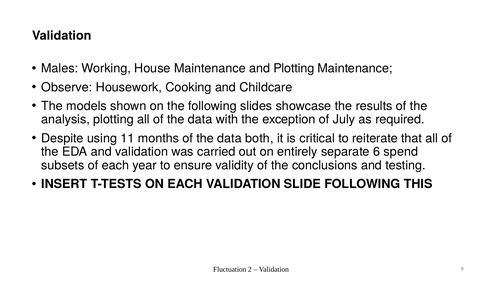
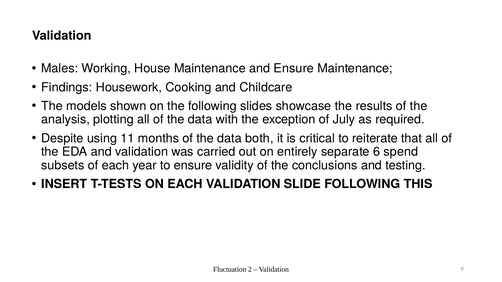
and Plotting: Plotting -> Ensure
Observe: Observe -> Findings
